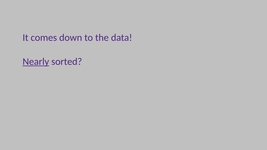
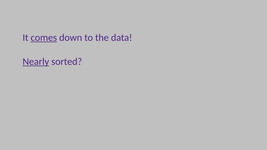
comes underline: none -> present
